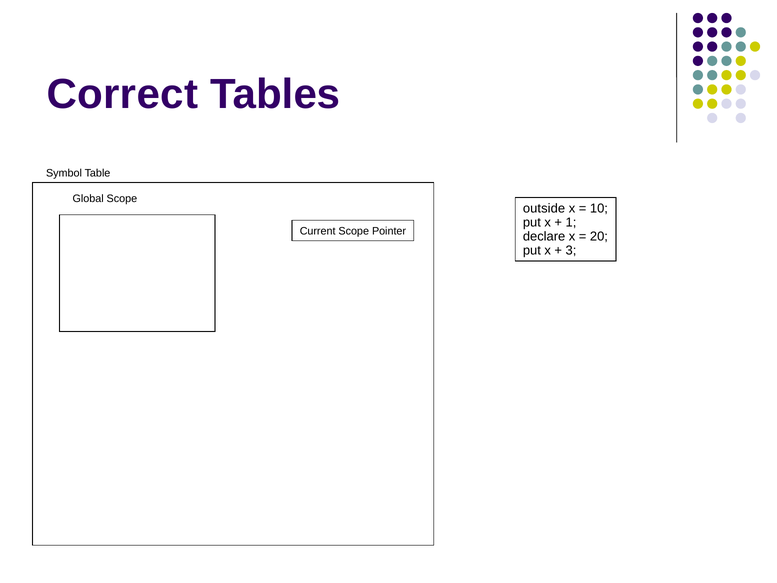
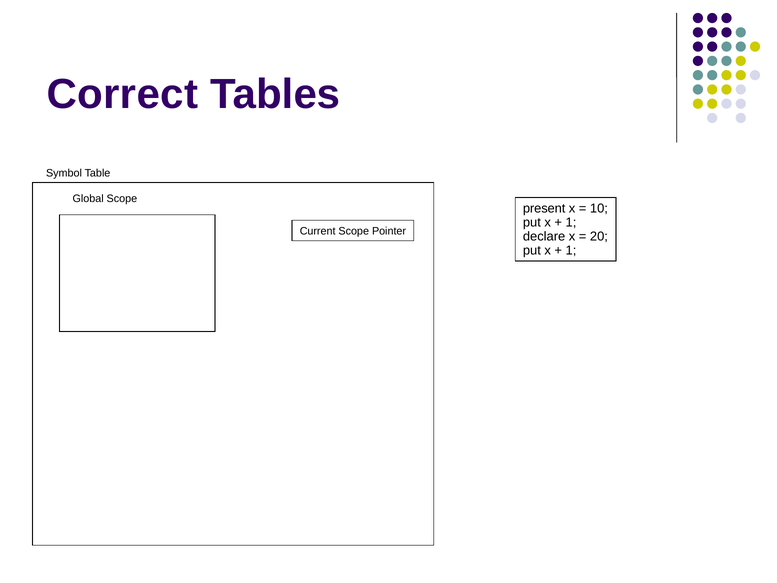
outside: outside -> present
3 at (571, 250): 3 -> 1
